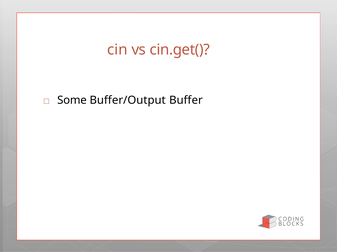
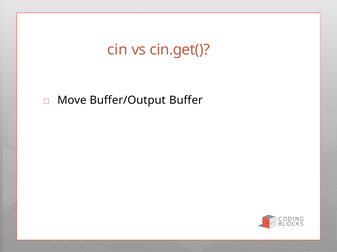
Some: Some -> Move
